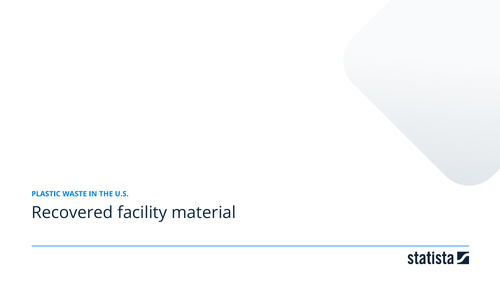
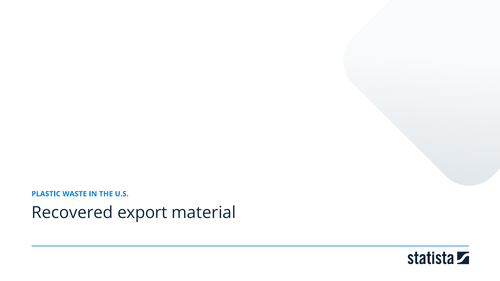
facility: facility -> export
